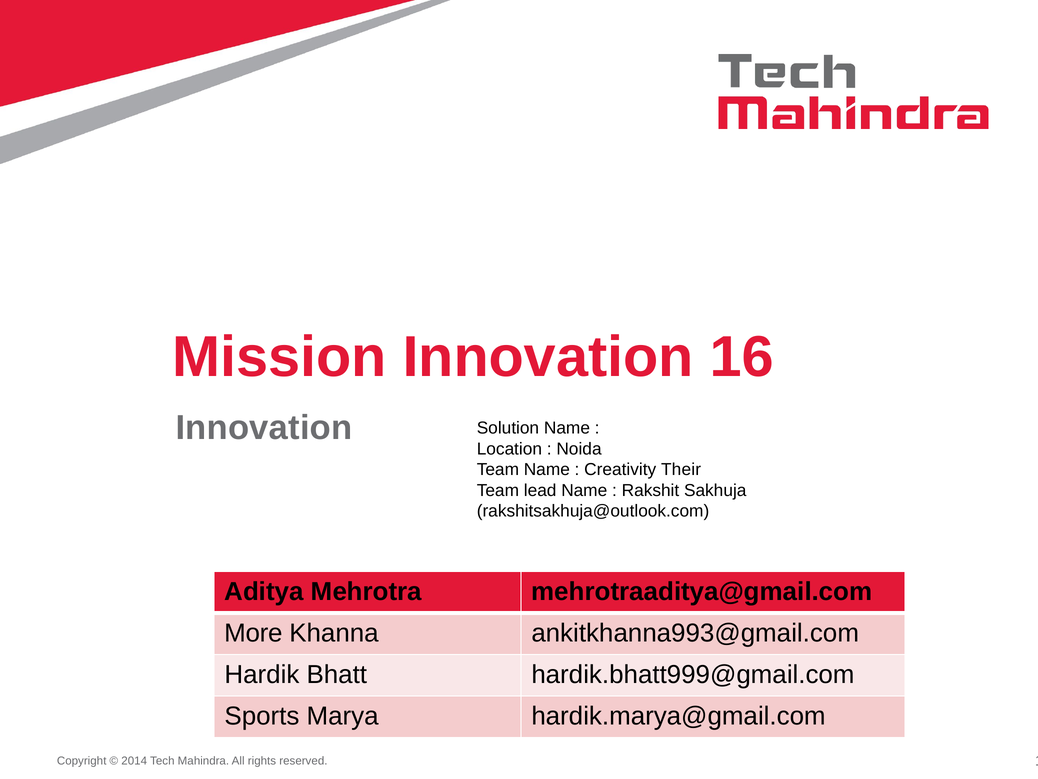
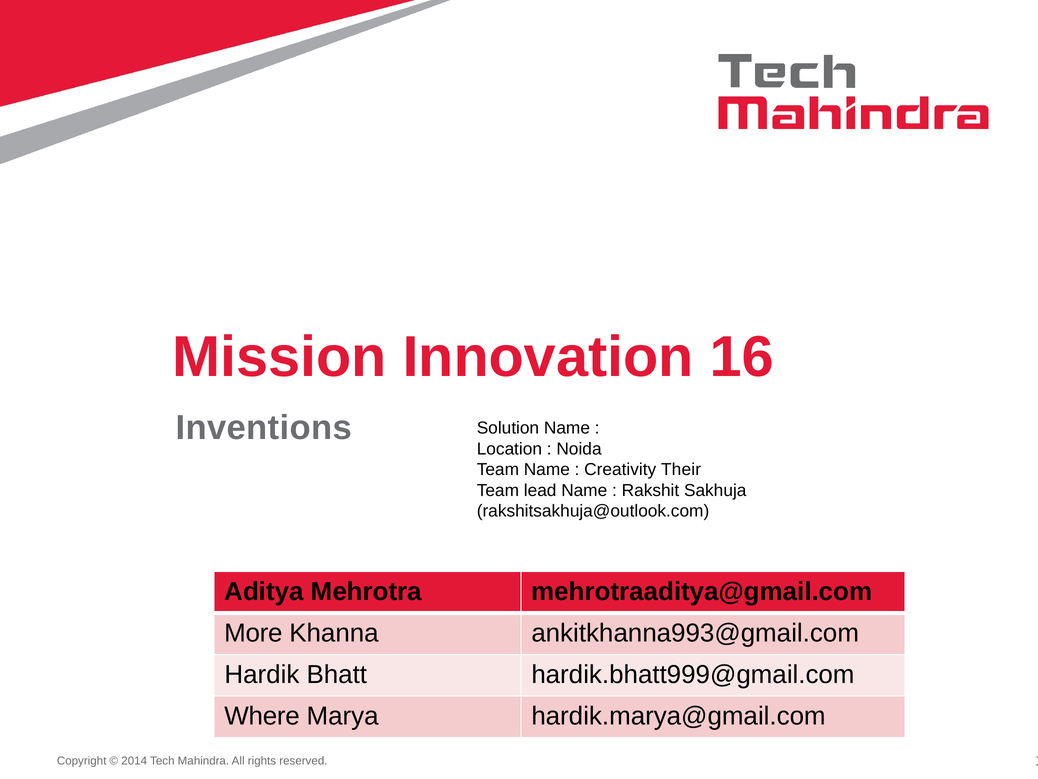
Innovation at (264, 427): Innovation -> Inventions
Sports: Sports -> Where
